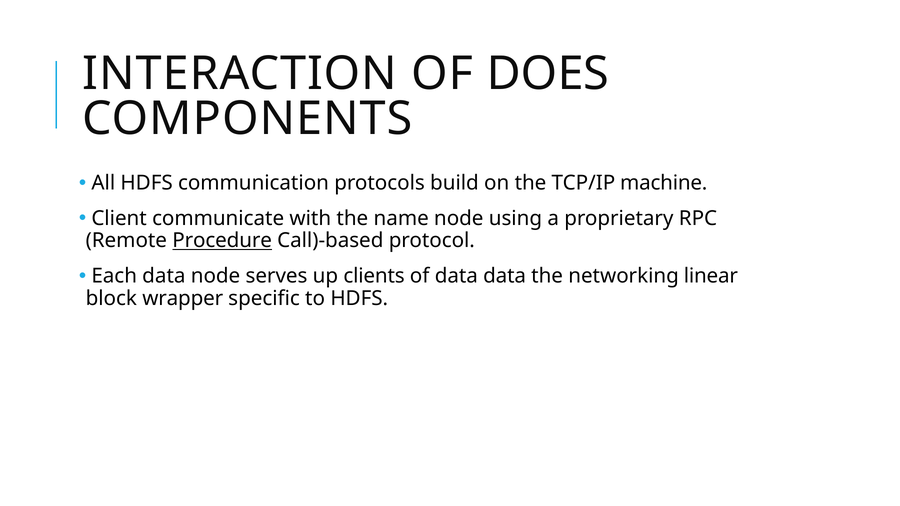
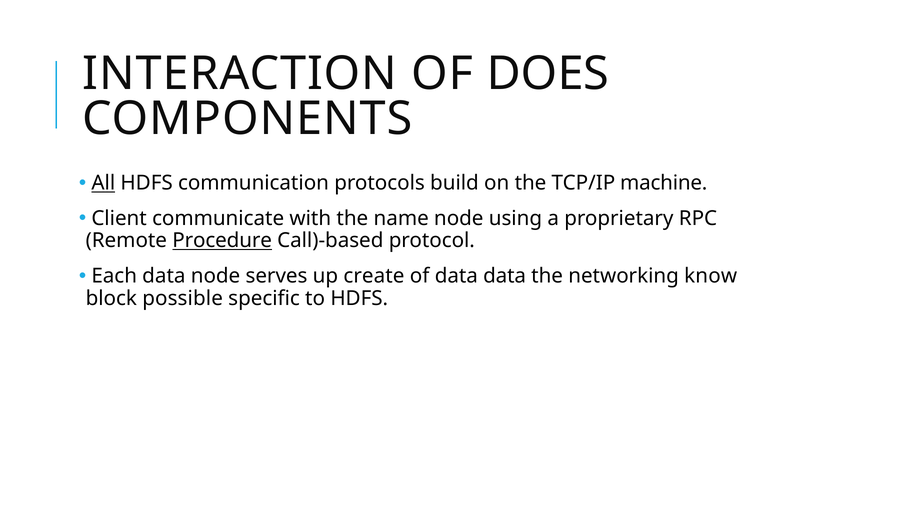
All underline: none -> present
clients: clients -> create
linear: linear -> know
wrapper: wrapper -> possible
